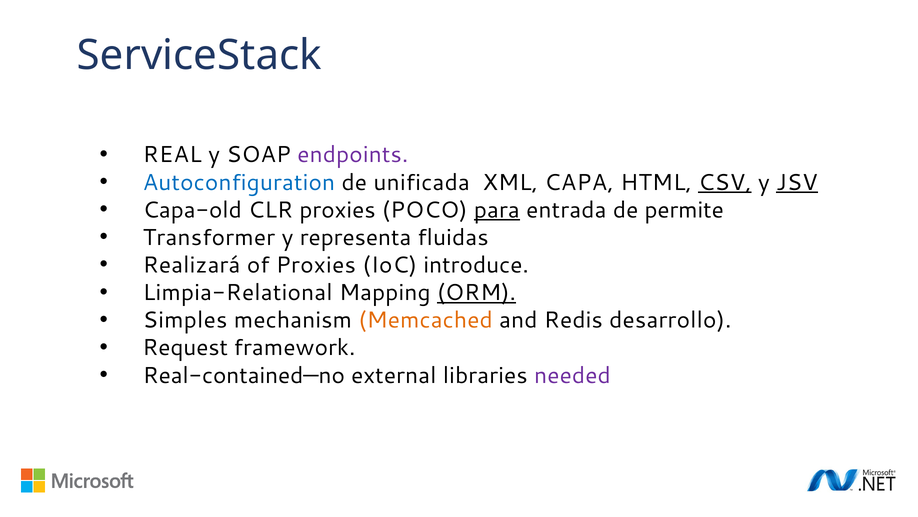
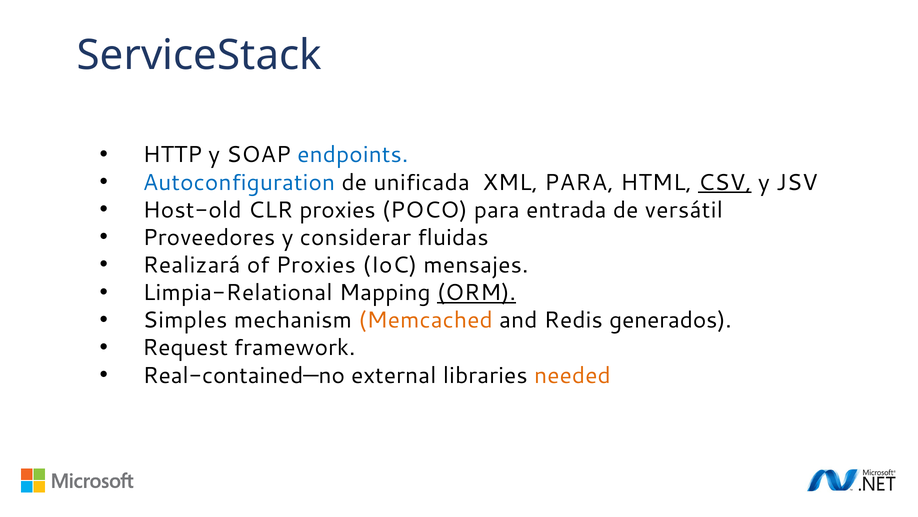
REAL: REAL -> HTTP
endpoints colour: purple -> blue
XML CAPA: CAPA -> PARA
JSV underline: present -> none
Capa-old: Capa-old -> Host-old
para at (497, 210) underline: present -> none
permite: permite -> versátil
Transformer: Transformer -> Proveedores
representa: representa -> considerar
introduce: introduce -> mensajes
desarrollo: desarrollo -> generados
needed colour: purple -> orange
